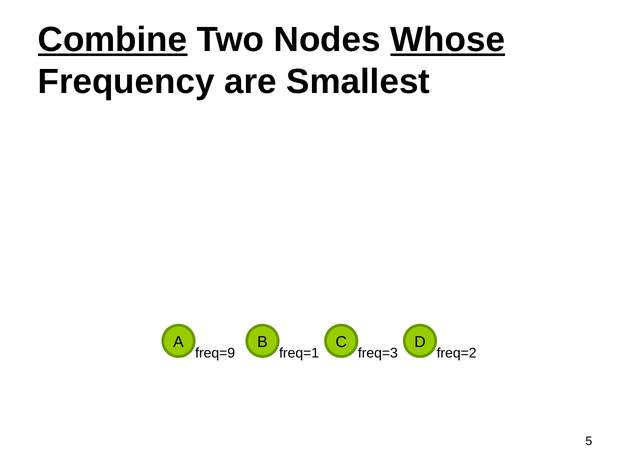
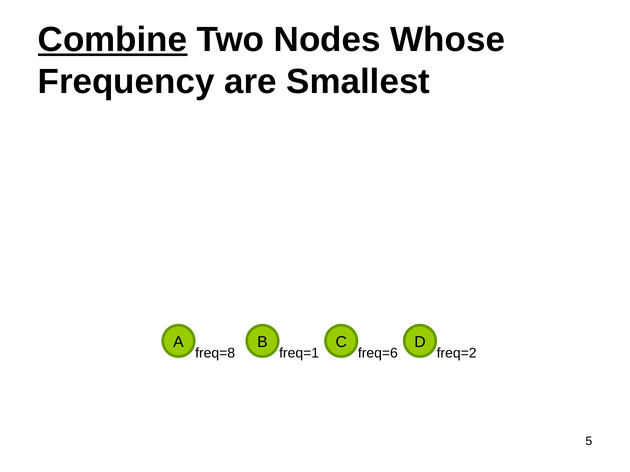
Whose underline: present -> none
freq=9: freq=9 -> freq=8
freq=3: freq=3 -> freq=6
